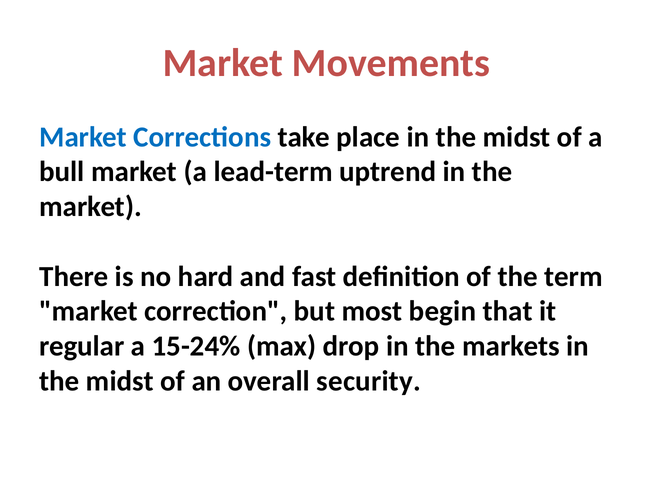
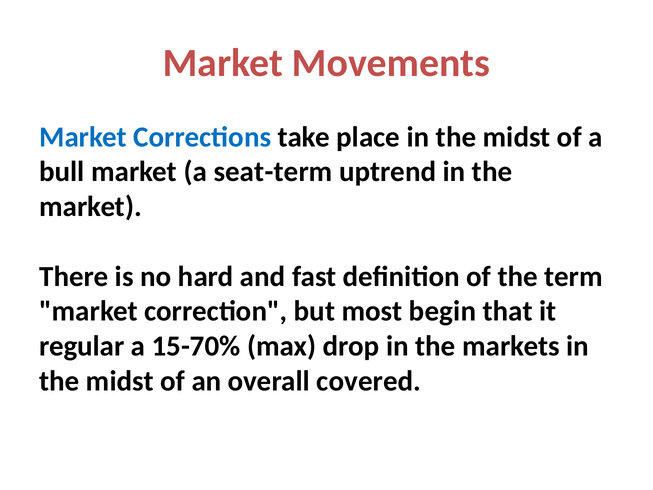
lead-term: lead-term -> seat-term
15-24%: 15-24% -> 15-70%
security: security -> covered
